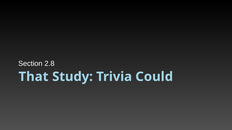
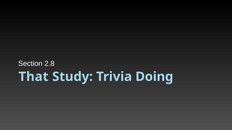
Could: Could -> Doing
